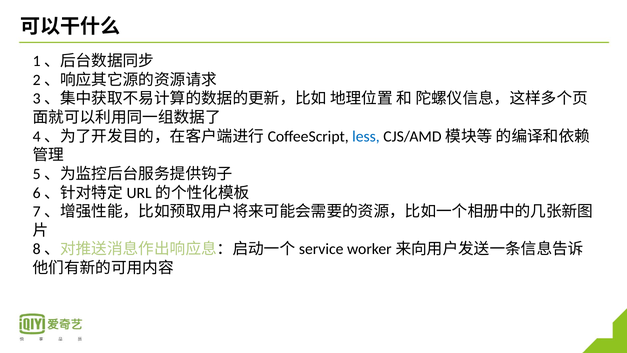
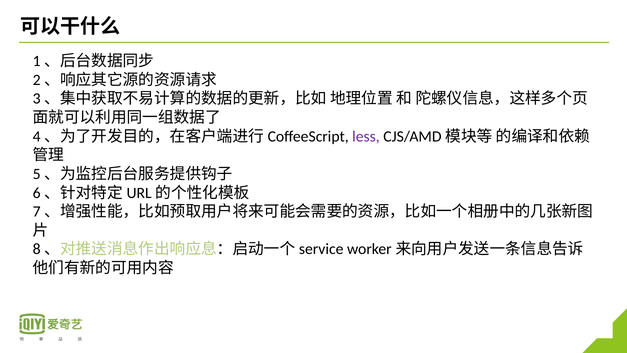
less colour: blue -> purple
